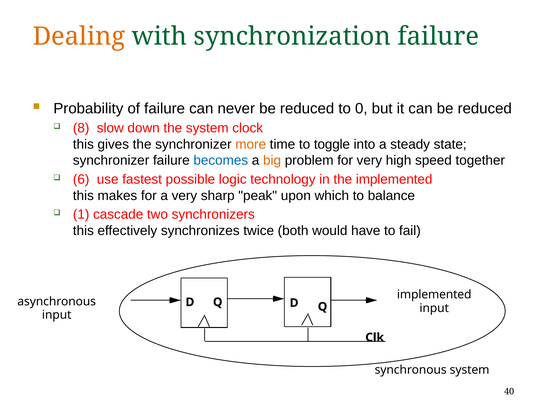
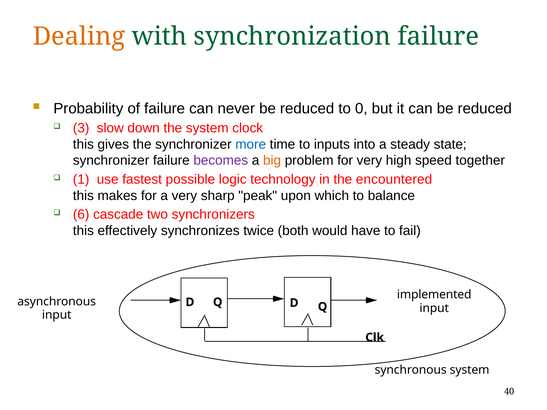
8: 8 -> 3
more colour: orange -> blue
toggle: toggle -> inputs
becomes colour: blue -> purple
6: 6 -> 1
the implemented: implemented -> encountered
1: 1 -> 6
